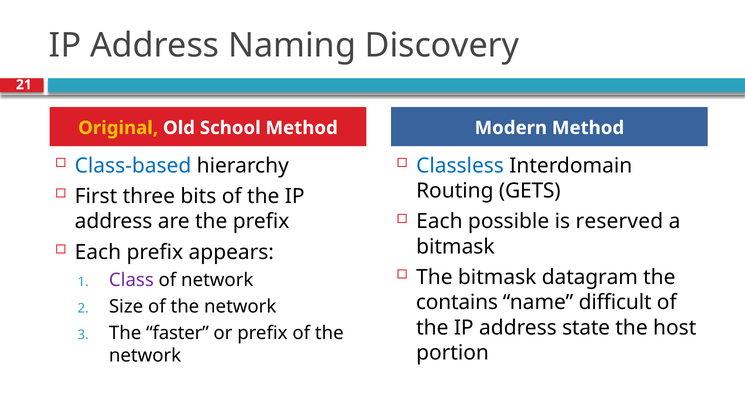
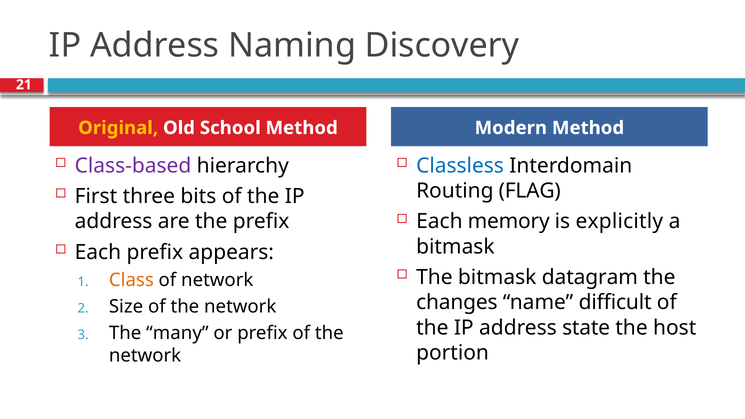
Class-based colour: blue -> purple
GETS: GETS -> FLAG
possible: possible -> memory
reserved: reserved -> explicitly
Class colour: purple -> orange
contains: contains -> changes
faster: faster -> many
